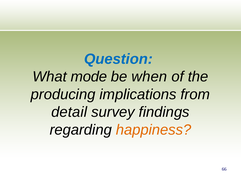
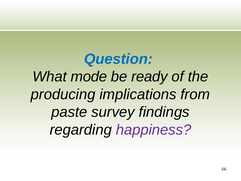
when: when -> ready
detail: detail -> paste
happiness colour: orange -> purple
